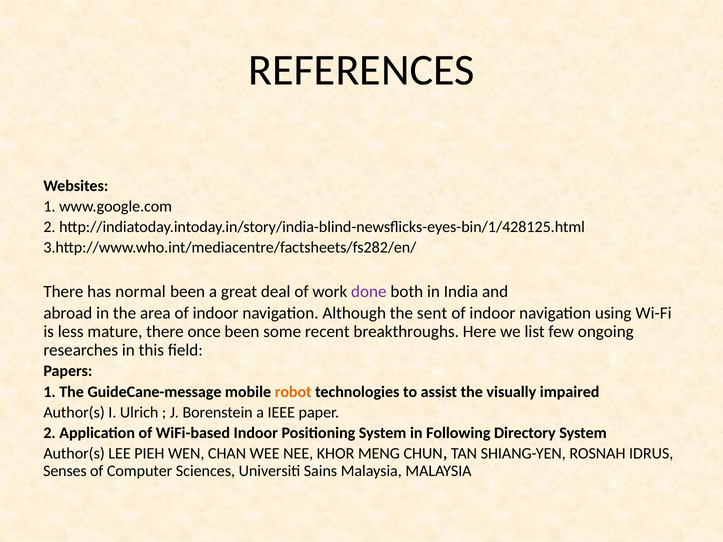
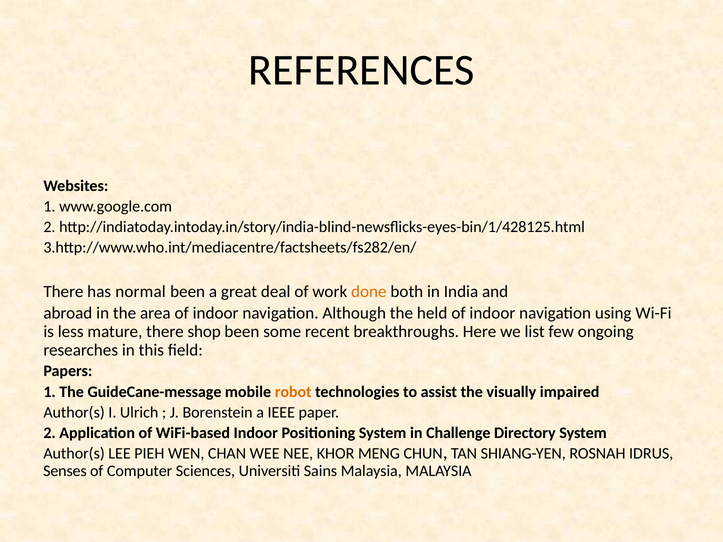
done colour: purple -> orange
sent: sent -> held
once: once -> shop
Following: Following -> Challenge
